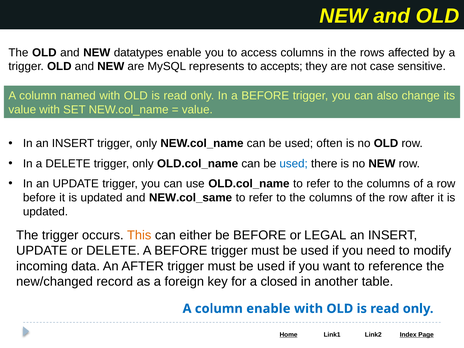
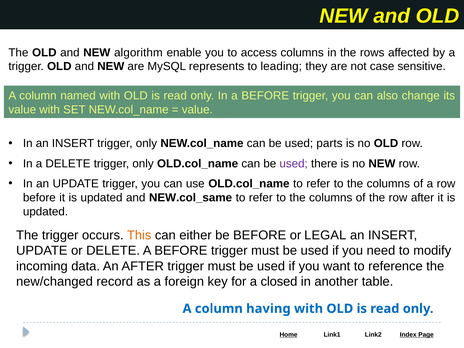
datatypes: datatypes -> algorithm
accepts: accepts -> leading
often: often -> parts
used at (294, 164) colour: blue -> purple
column enable: enable -> having
